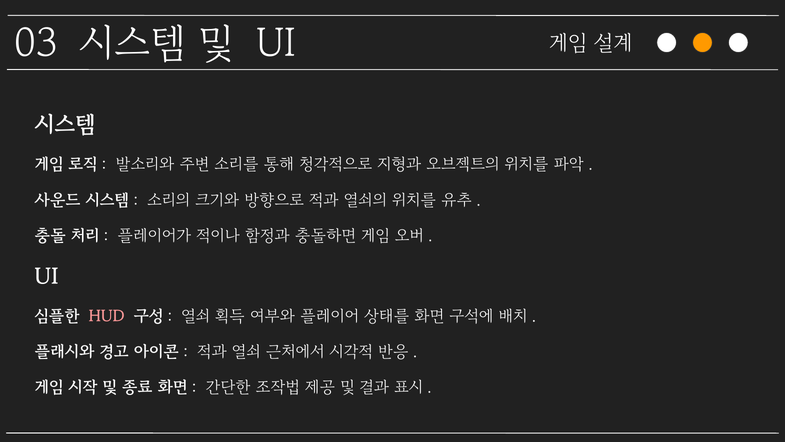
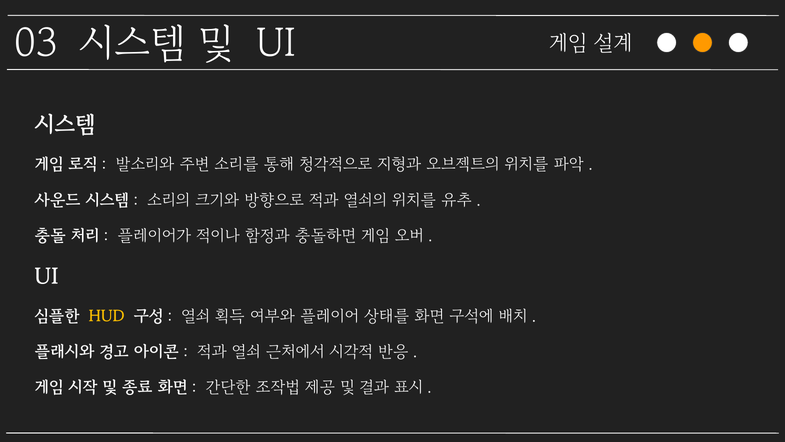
HUD colour: pink -> yellow
